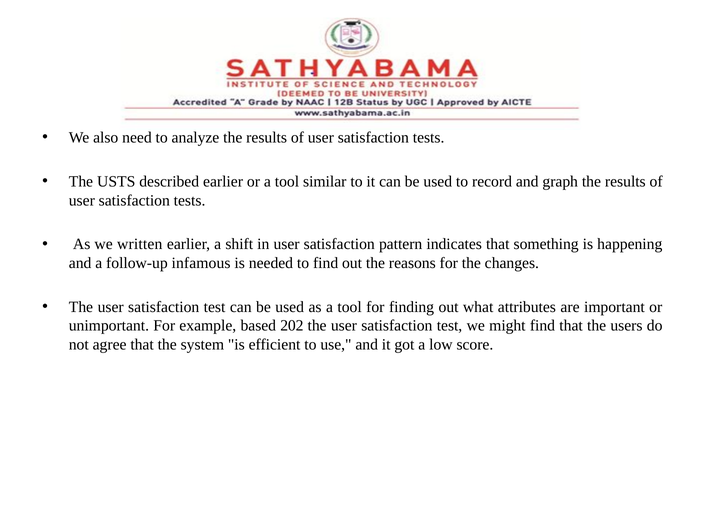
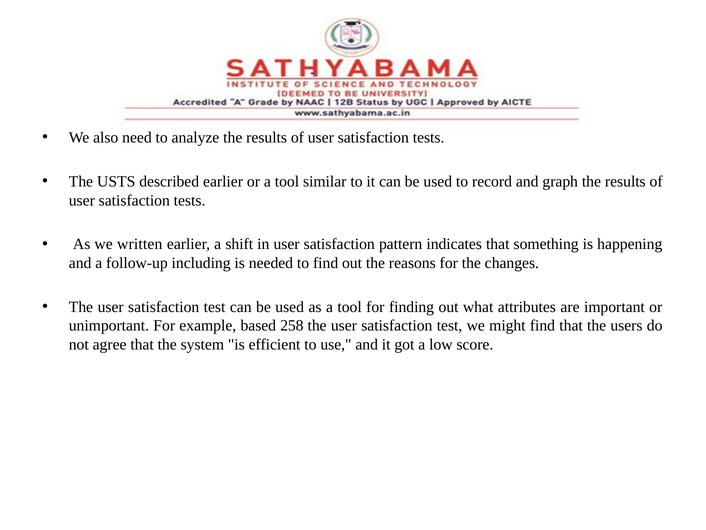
infamous: infamous -> including
202: 202 -> 258
